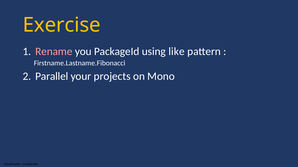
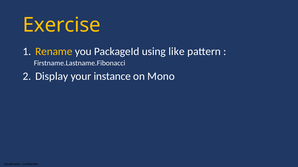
Rename colour: pink -> yellow
Parallel: Parallel -> Display
projects: projects -> instance
